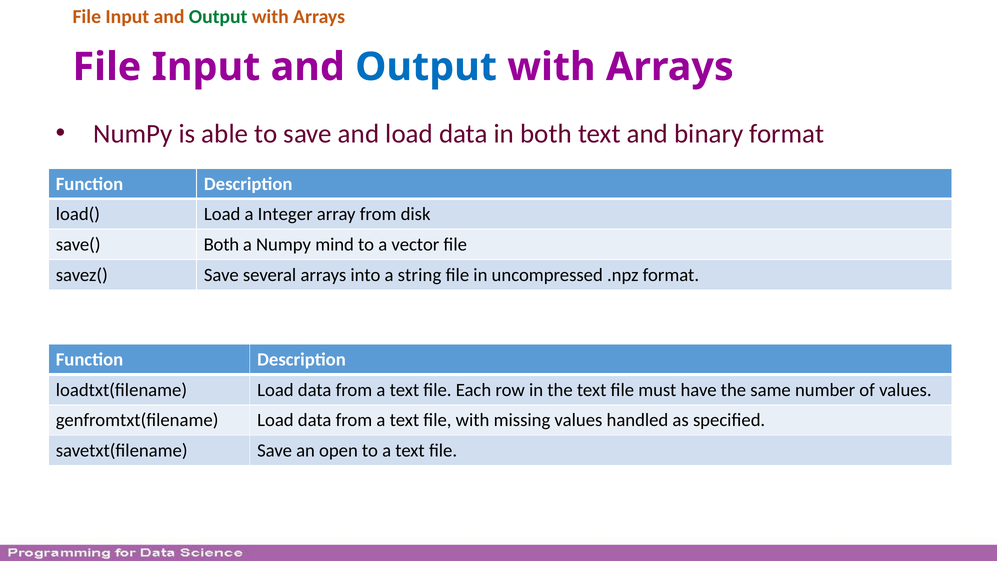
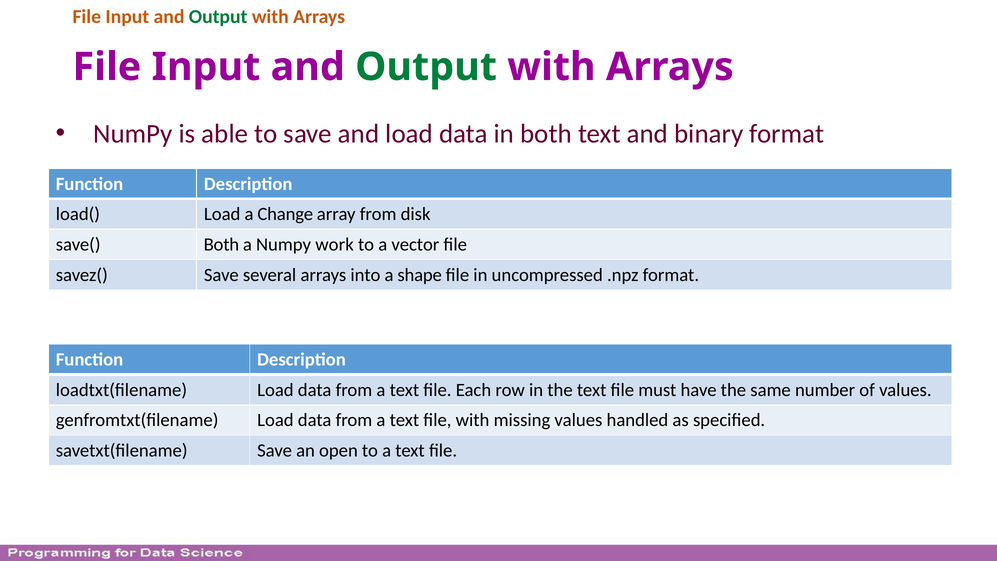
Output at (426, 67) colour: blue -> green
Integer: Integer -> Change
mind: mind -> work
string: string -> shape
